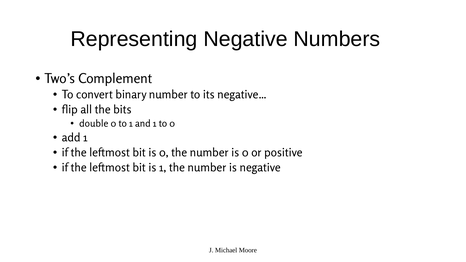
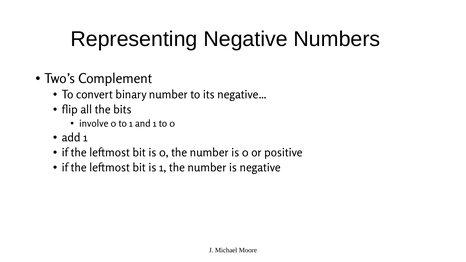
double: double -> involve
